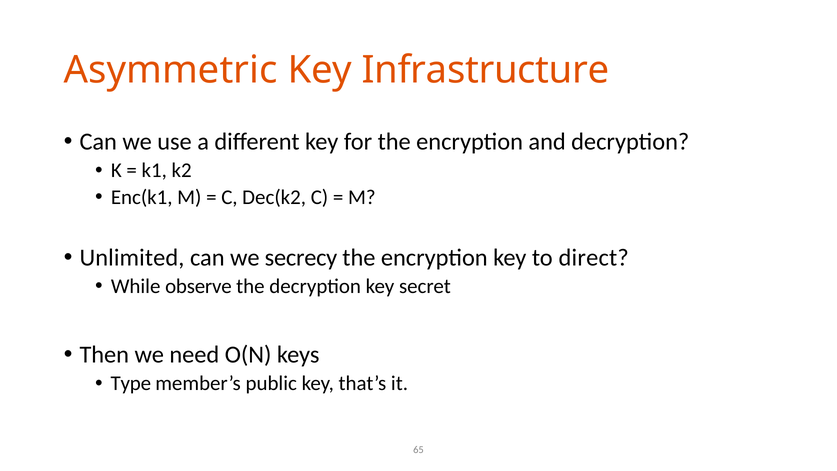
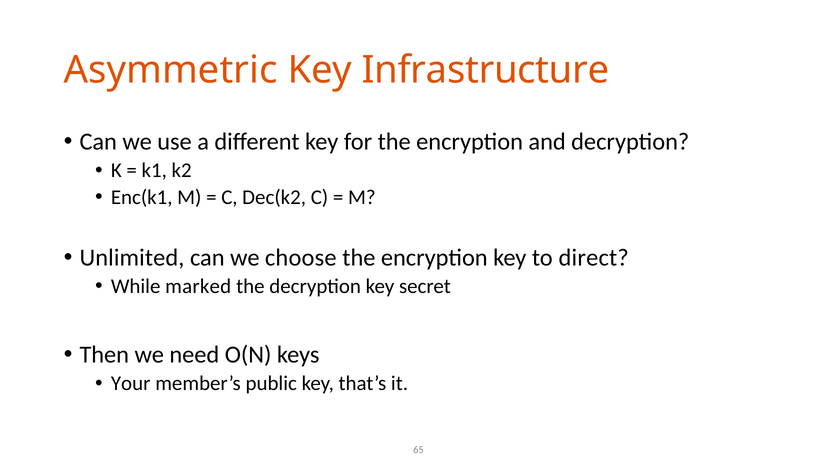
secrecy: secrecy -> choose
observe: observe -> marked
Type: Type -> Your
